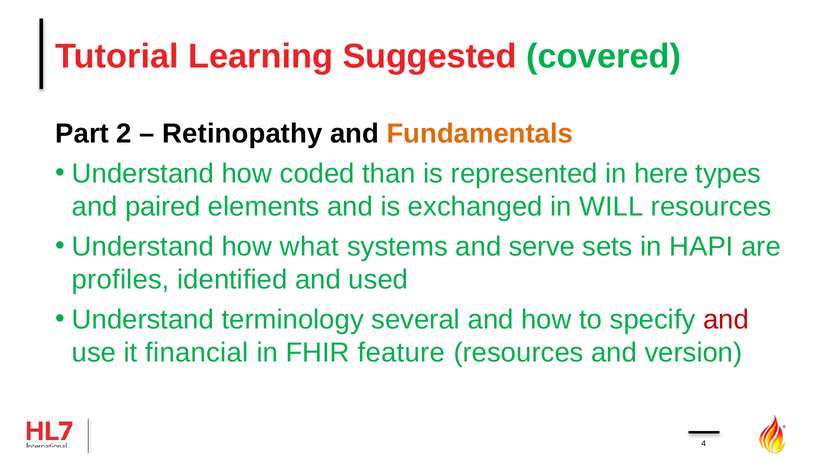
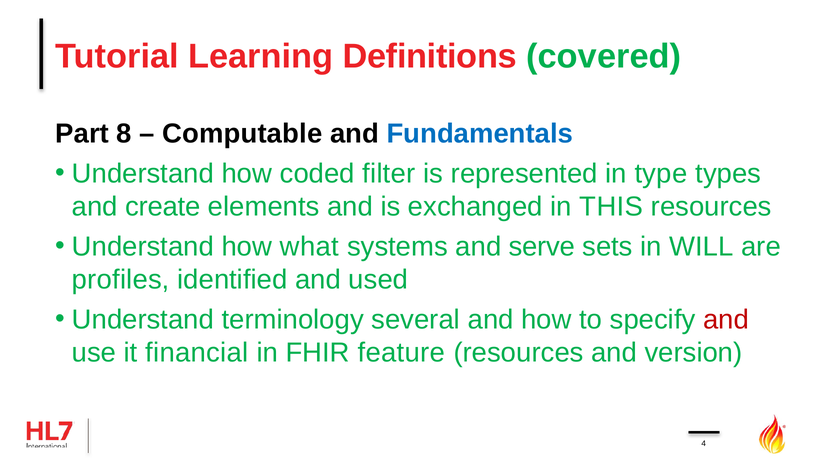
Suggested: Suggested -> Definitions
2: 2 -> 8
Retinopathy: Retinopathy -> Computable
Fundamentals colour: orange -> blue
than: than -> filter
here: here -> type
paired: paired -> create
WILL: WILL -> THIS
HAPI: HAPI -> WILL
